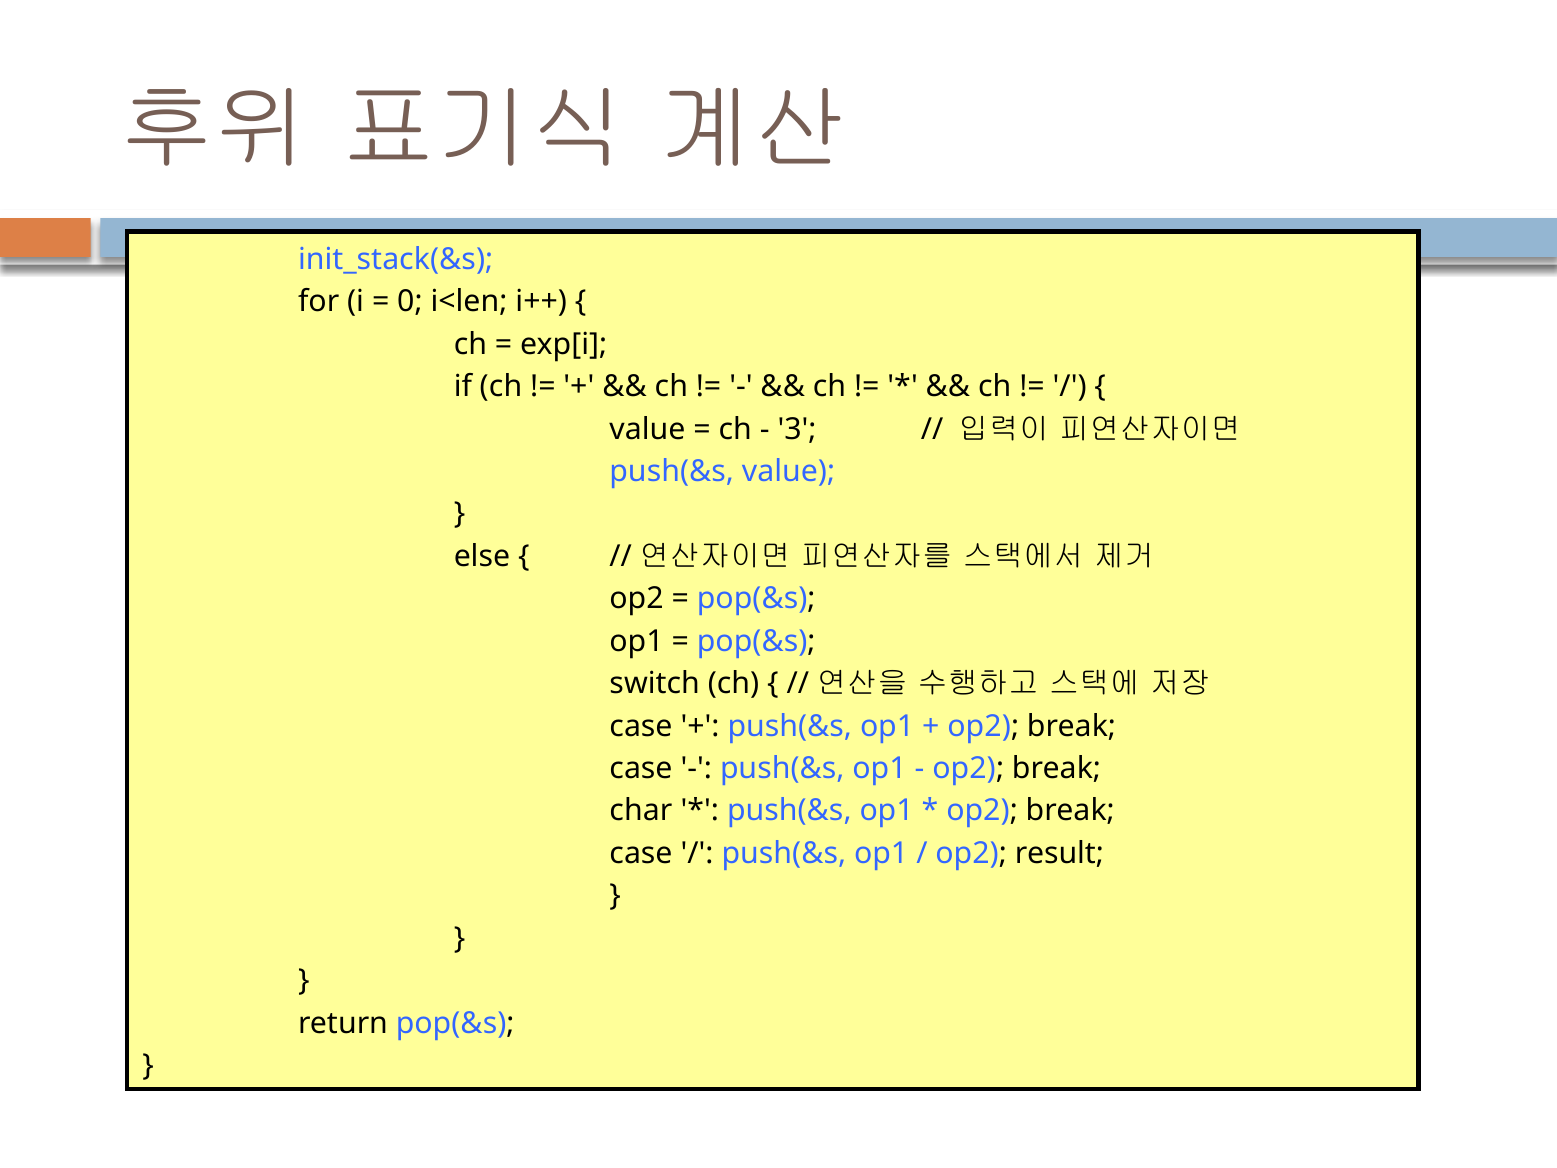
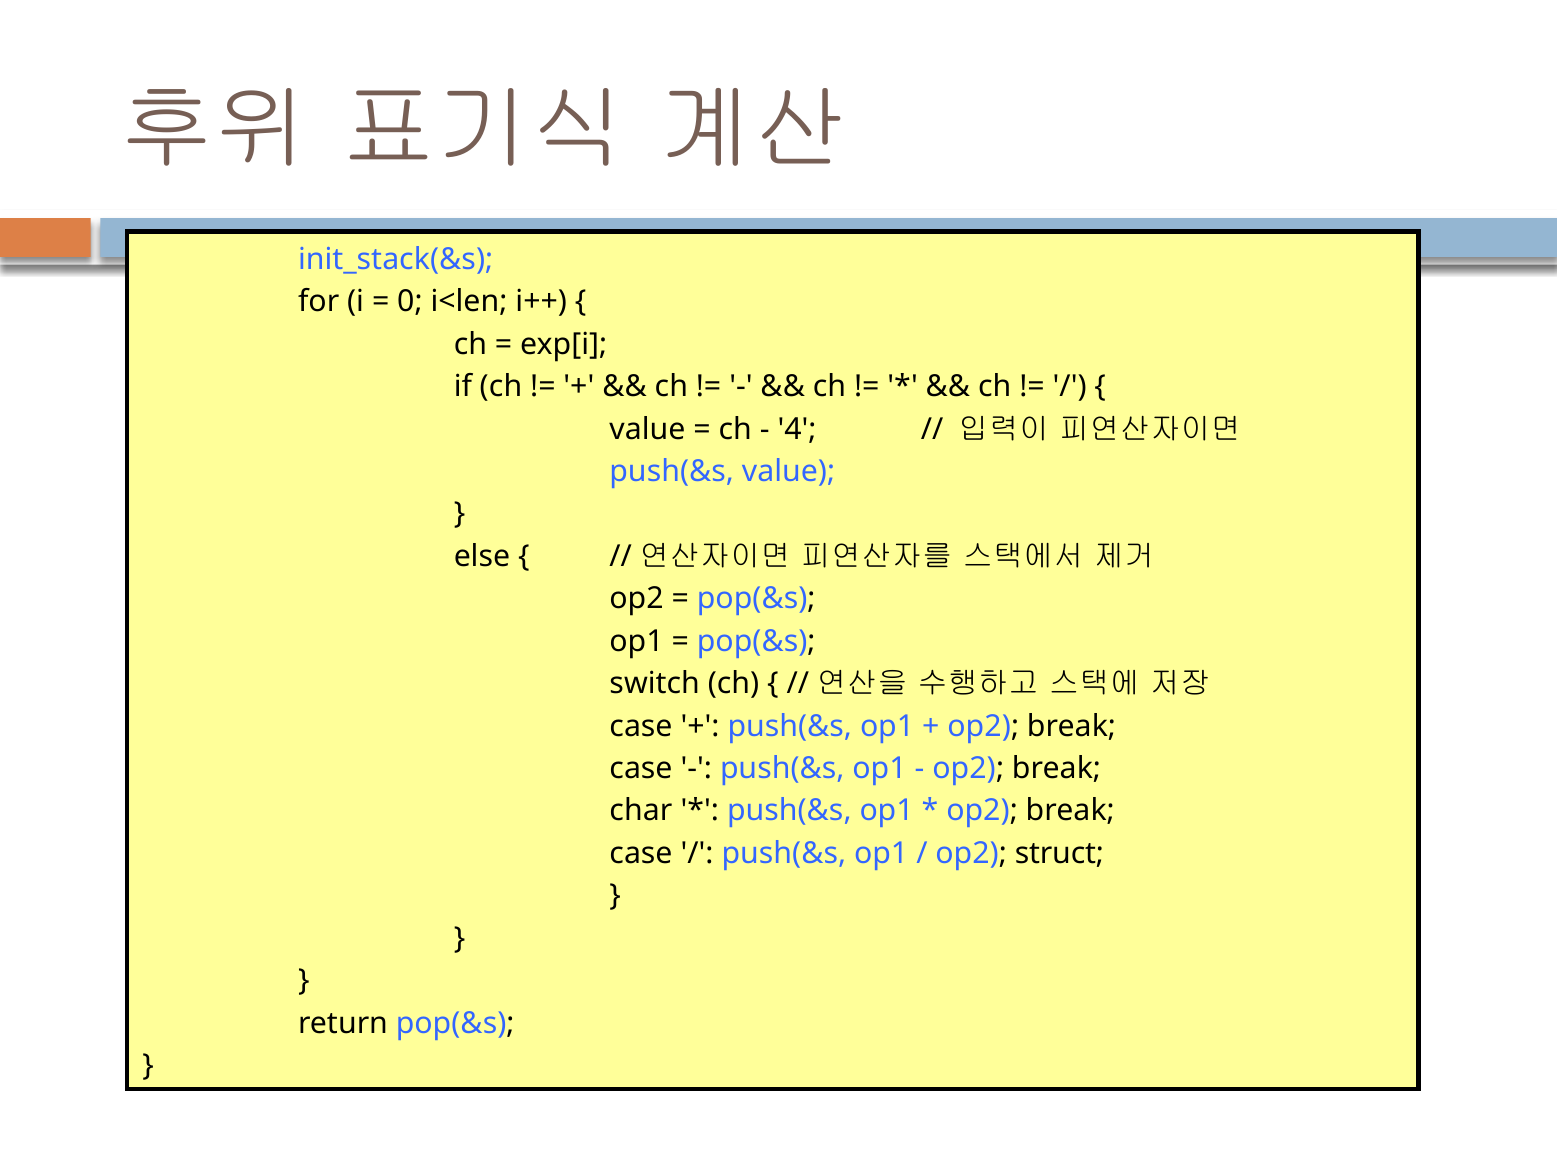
3: 3 -> 4
result: result -> struct
